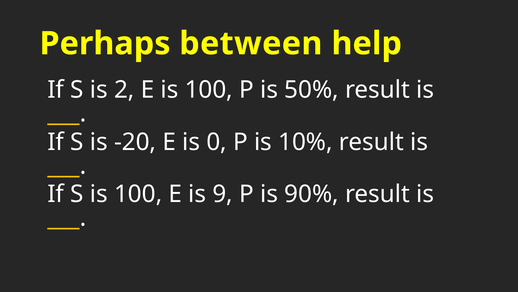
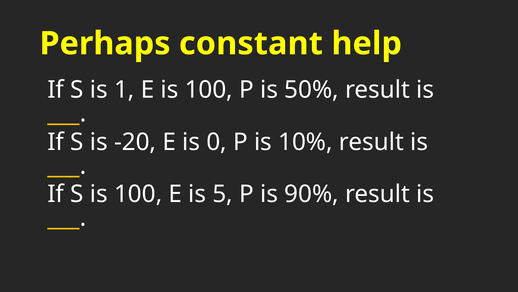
between: between -> constant
2: 2 -> 1
9: 9 -> 5
